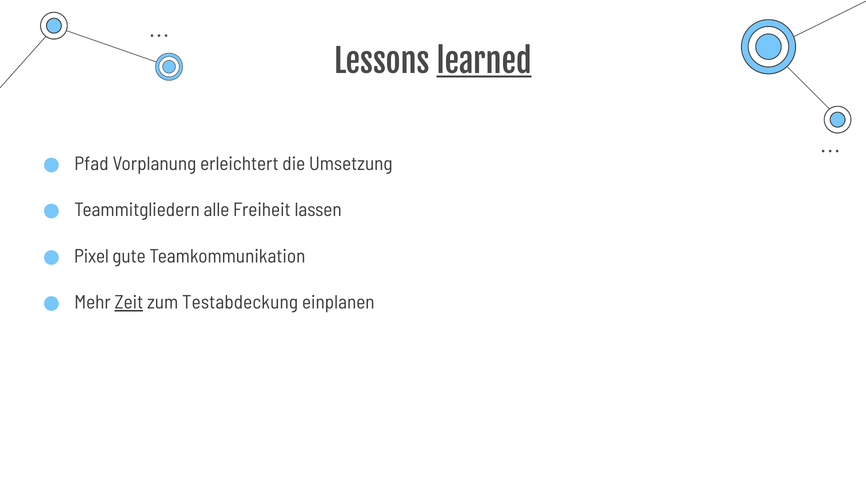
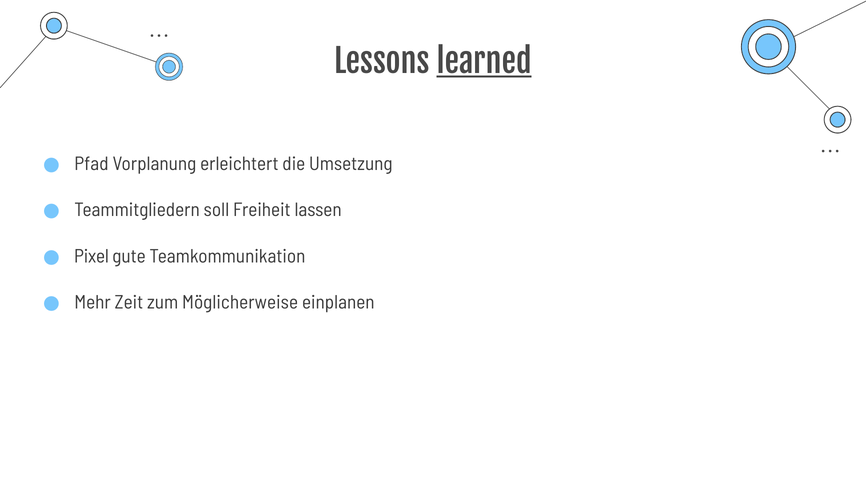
alle: alle -> soll
Zeit underline: present -> none
Testabdeckung: Testabdeckung -> Möglicherweise
